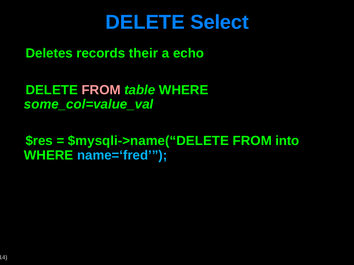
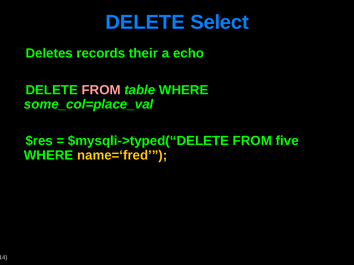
some_col=value_val: some_col=value_val -> some_col=place_val
$mysqli->name(“DELETE: $mysqli->name(“DELETE -> $mysqli->typed(“DELETE
into: into -> five
name=‘fred colour: light blue -> yellow
